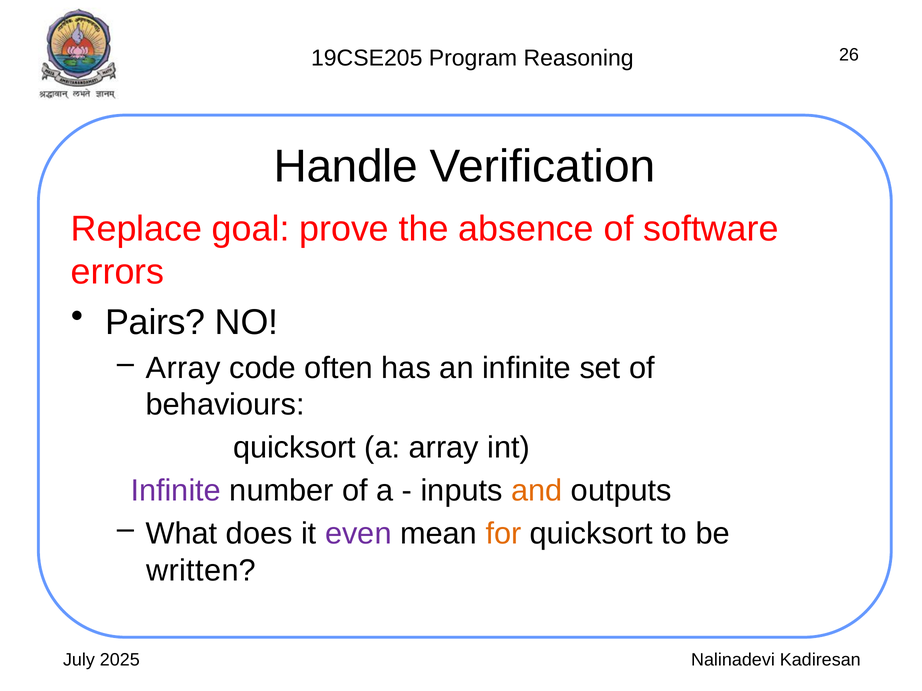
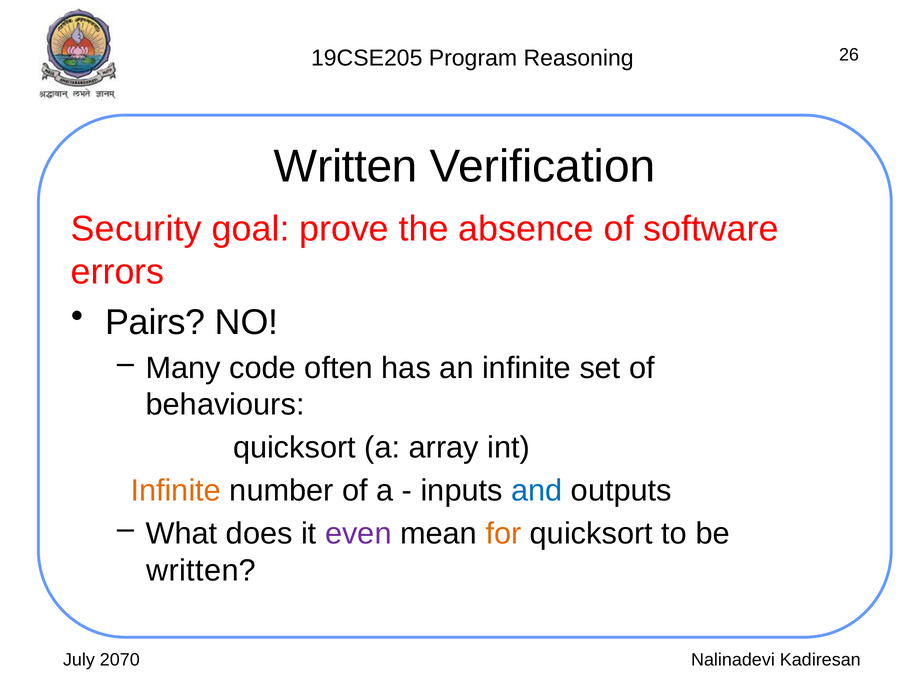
Handle at (346, 167): Handle -> Written
Replace: Replace -> Security
Array at (183, 368): Array -> Many
Infinite at (176, 491) colour: purple -> orange
and colour: orange -> blue
2025: 2025 -> 2070
